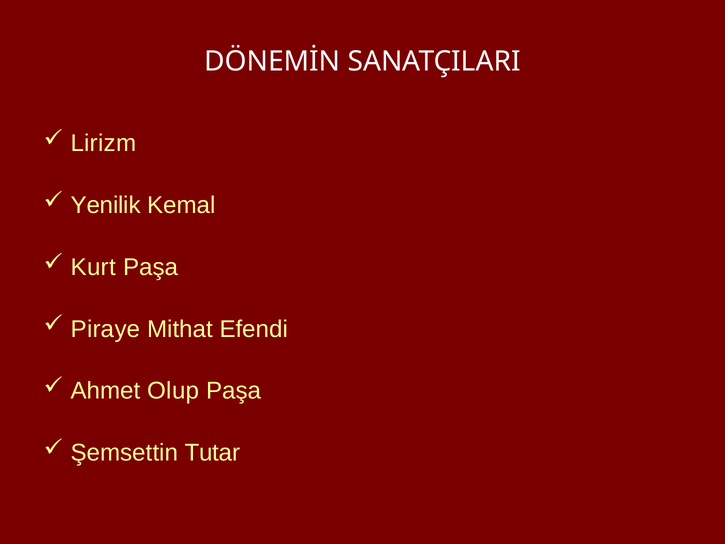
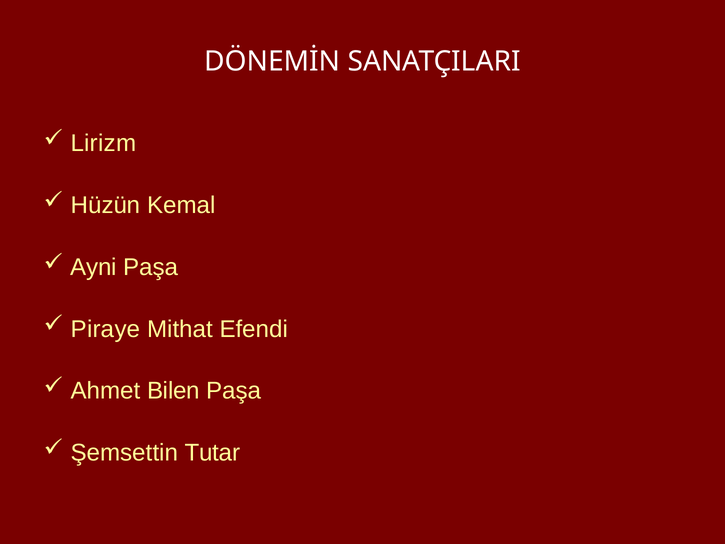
Yenilik: Yenilik -> Hüzün
Kurt: Kurt -> Ayni
Olup: Olup -> Bilen
